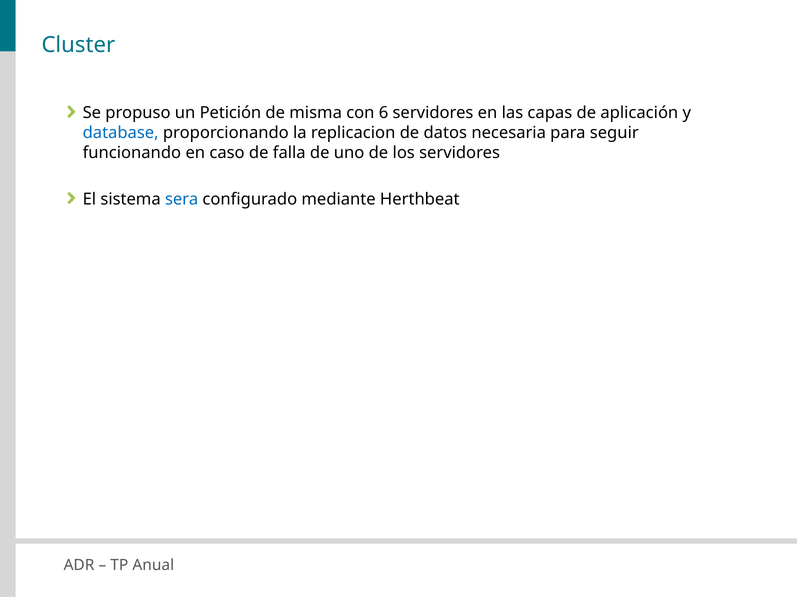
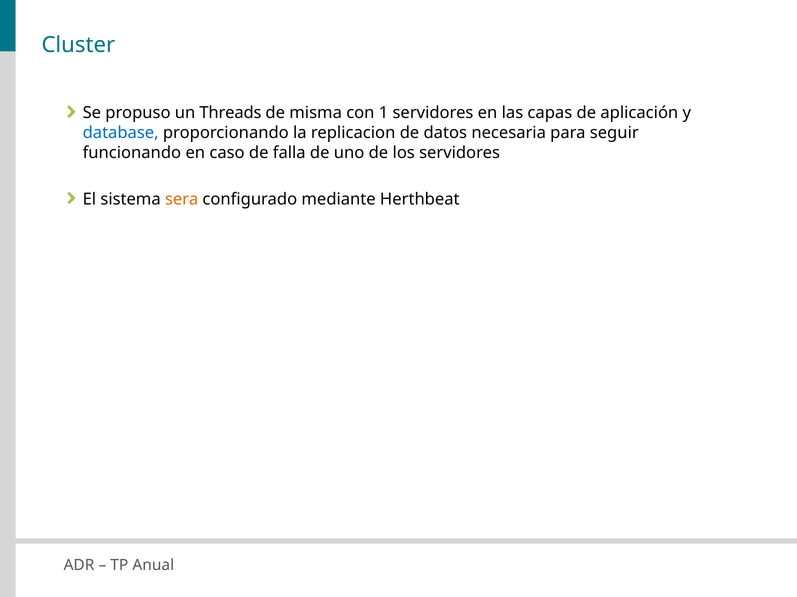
Petición: Petición -> Threads
6: 6 -> 1
sera colour: blue -> orange
